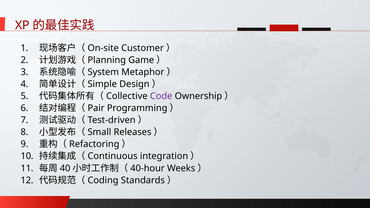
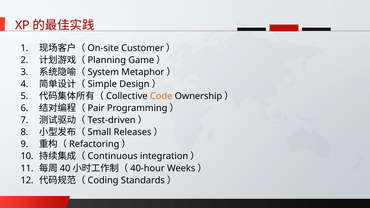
Code colour: purple -> orange
